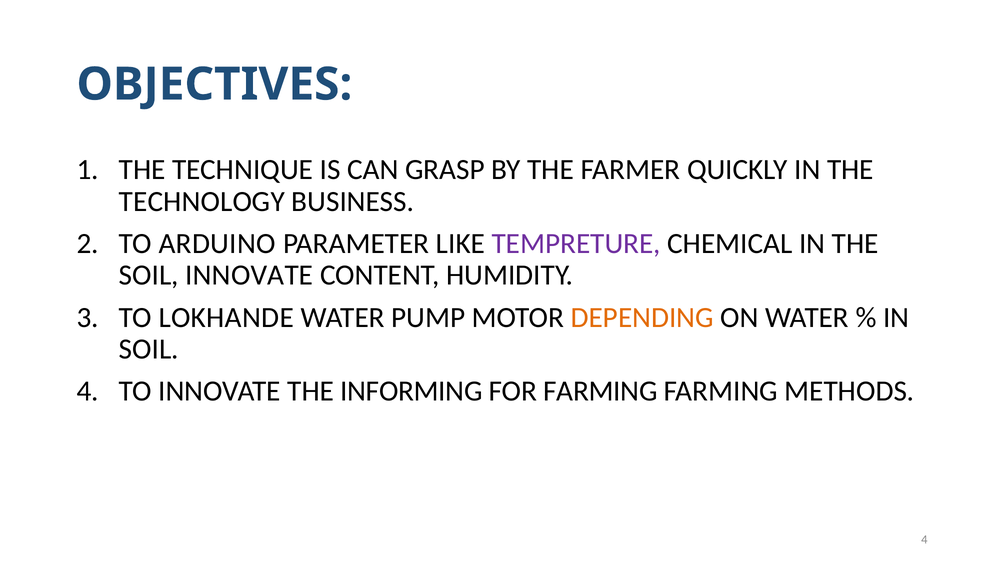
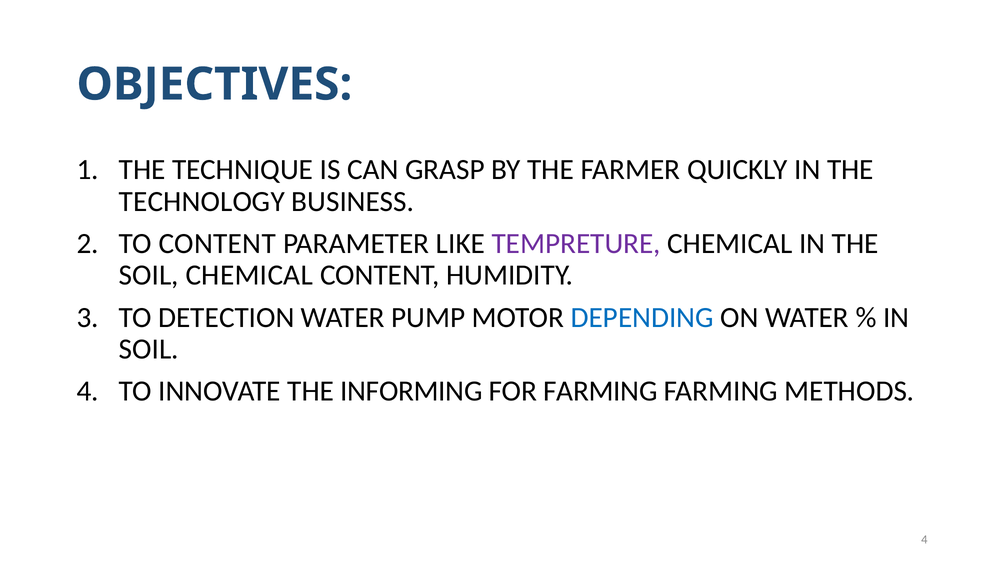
TO ARDUINO: ARDUINO -> CONTENT
SOIL INNOVATE: INNOVATE -> CHEMICAL
LOKHANDE: LOKHANDE -> DETECTION
DEPENDING colour: orange -> blue
